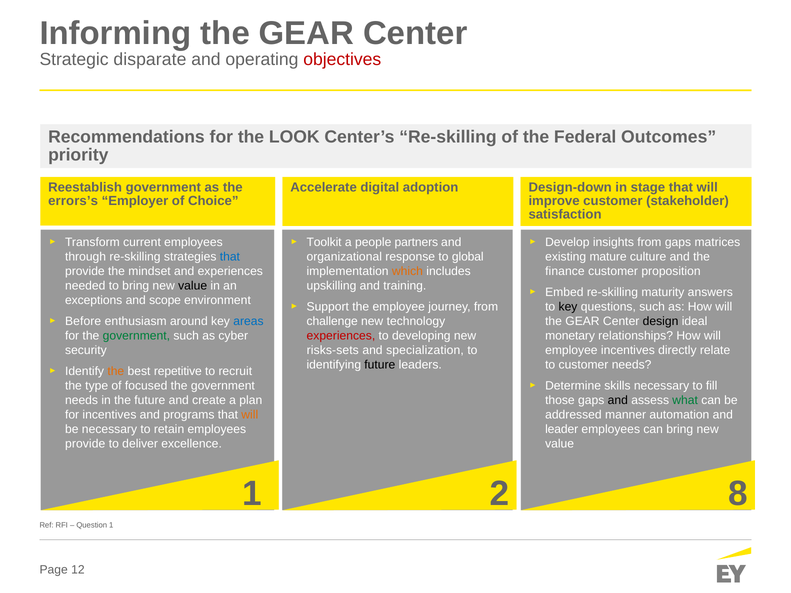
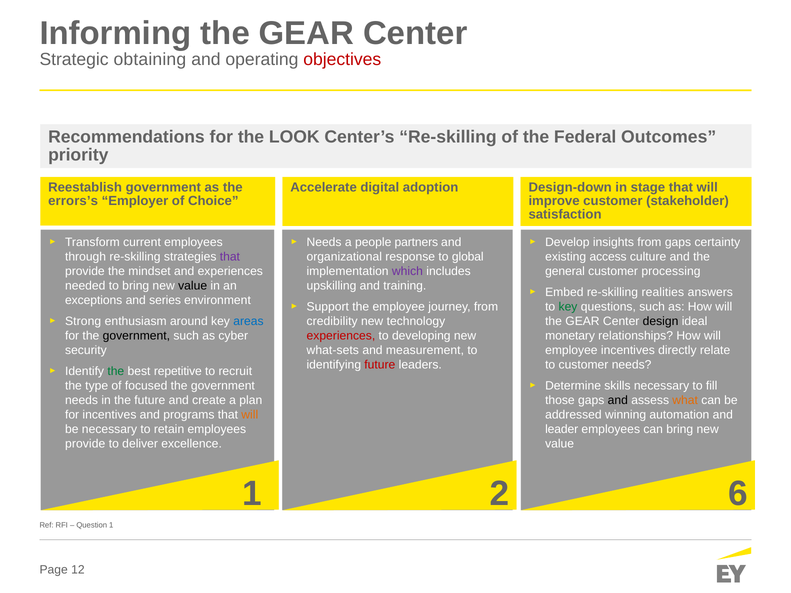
disparate: disparate -> obtaining
Toolkit at (324, 242): Toolkit -> Needs
matrices: matrices -> certainty
that at (230, 257) colour: blue -> purple
mature: mature -> access
which colour: orange -> purple
finance: finance -> general
proposition: proposition -> processing
maturity: maturity -> realities
scope: scope -> series
key at (568, 307) colour: black -> green
challenge: challenge -> credibility
Before: Before -> Strong
government at (136, 336) colour: green -> black
risks-sets: risks-sets -> what-sets
specialization: specialization -> measurement
future at (380, 365) colour: black -> red
the at (116, 371) colour: orange -> green
what colour: green -> orange
manner: manner -> winning
8: 8 -> 6
